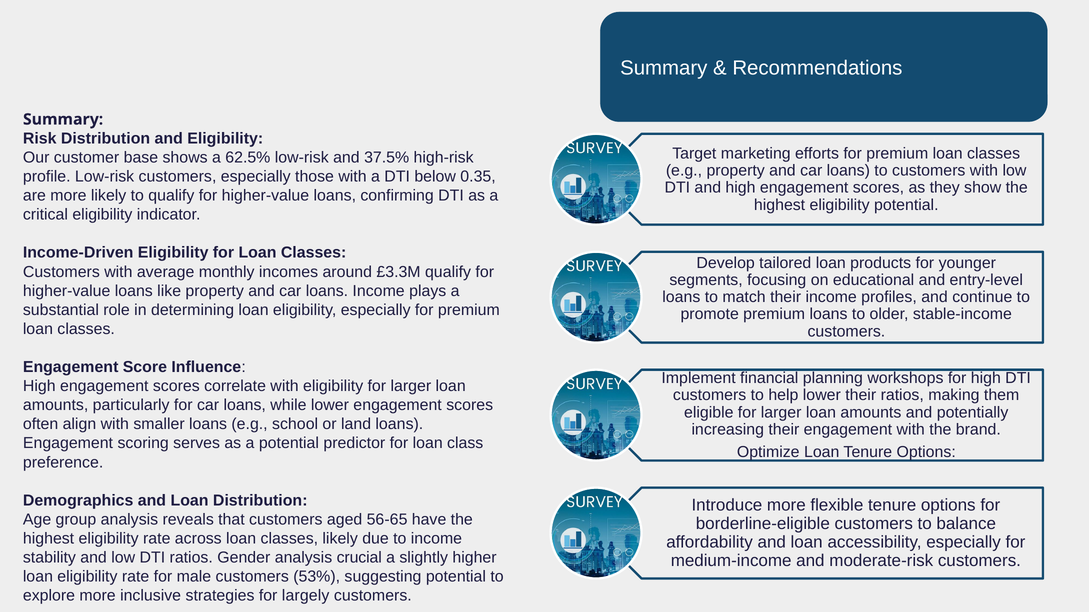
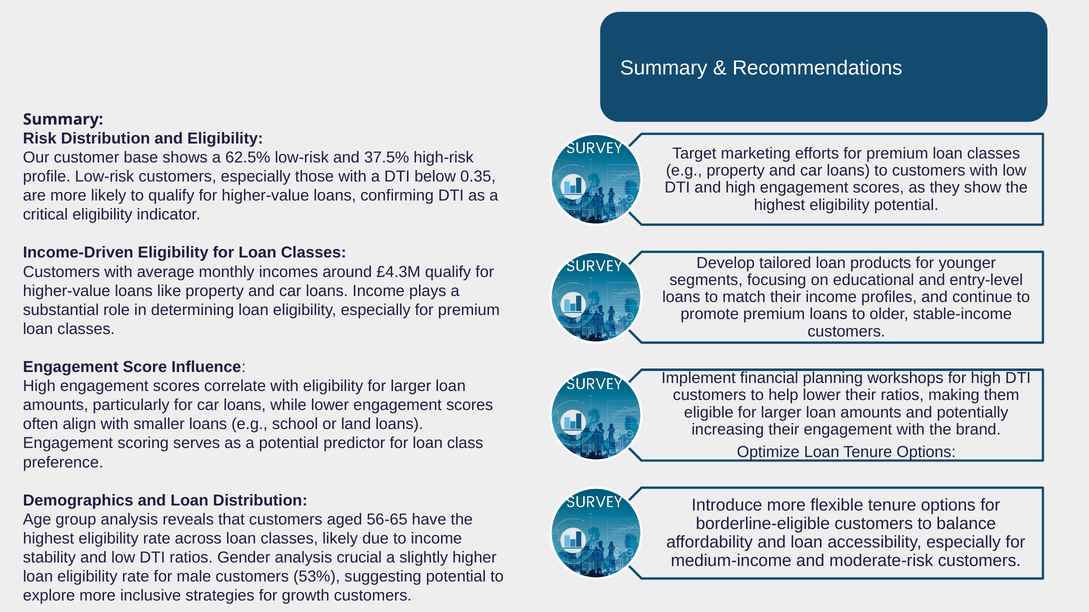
£3.3M: £3.3M -> £4.3M
largely: largely -> growth
